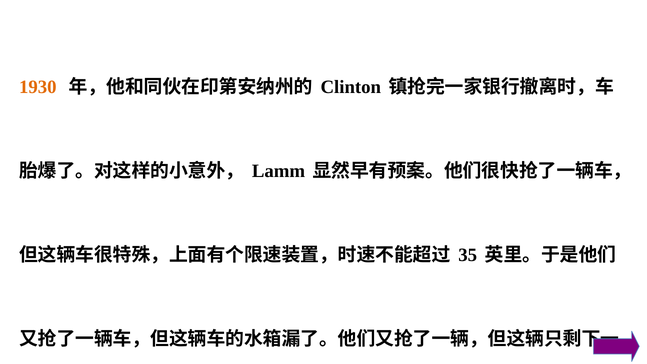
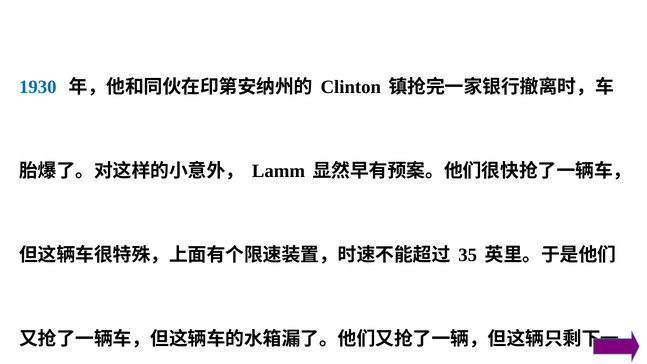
1930 colour: orange -> blue
